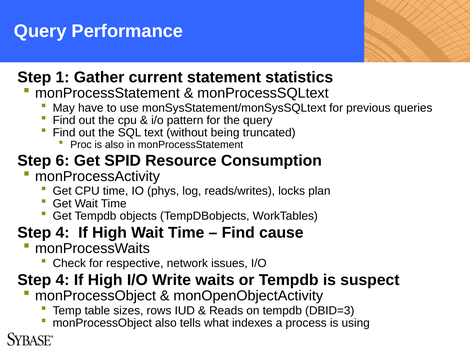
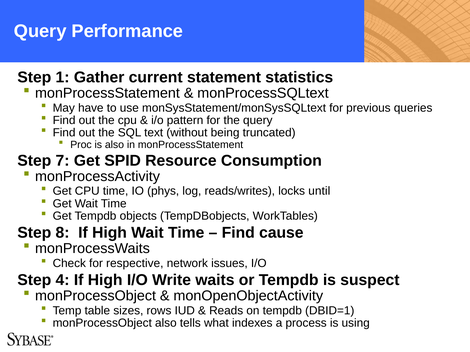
6: 6 -> 7
plan: plan -> until
4 at (63, 233): 4 -> 8
DBID=3: DBID=3 -> DBID=1
